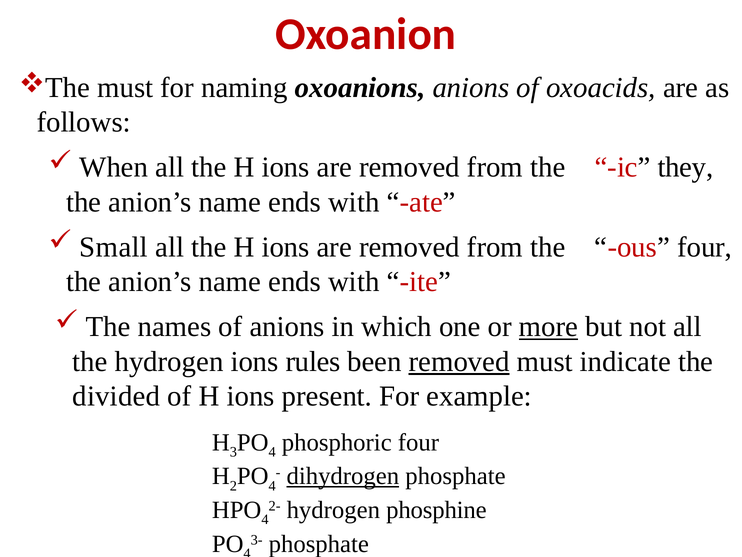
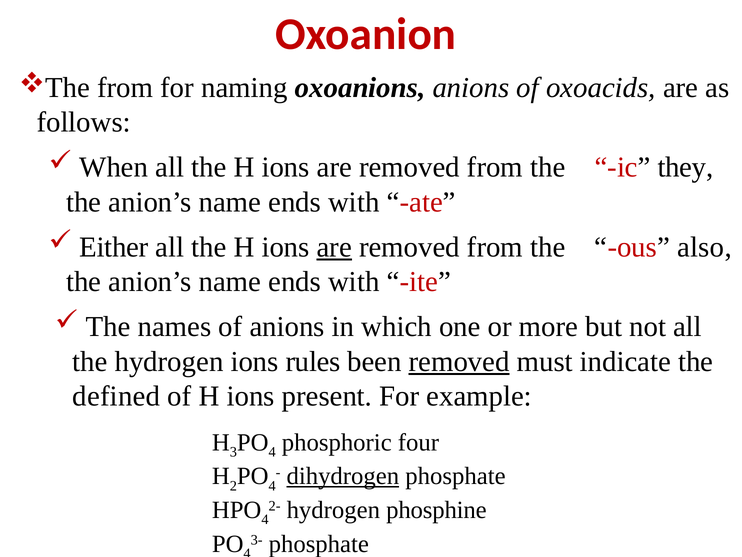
must at (125, 88): must -> from
Small: Small -> Either
are at (334, 247) underline: none -> present
ous four: four -> also
more underline: present -> none
divided: divided -> defined
